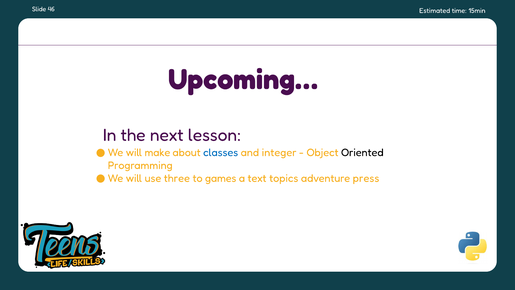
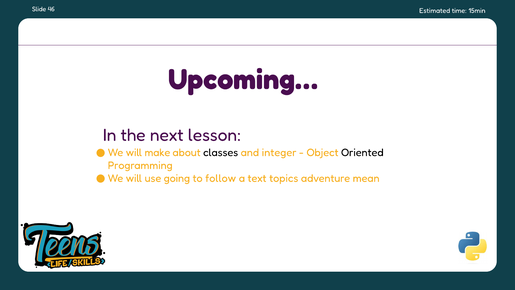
classes colour: blue -> black
three: three -> going
games: games -> follow
press: press -> mean
